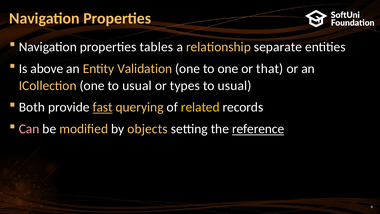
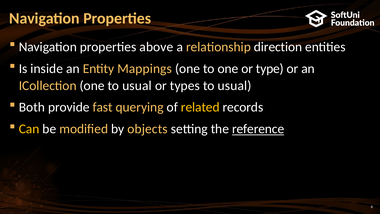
tables: tables -> above
separate: separate -> direction
above: above -> inside
Validation: Validation -> Mappings
that: that -> type
fast underline: present -> none
Can colour: pink -> yellow
